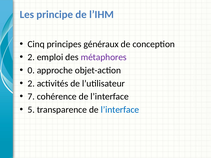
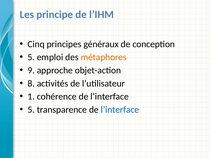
2 at (31, 57): 2 -> 5
métaphores colour: purple -> orange
0: 0 -> 9
2 at (31, 84): 2 -> 8
7: 7 -> 1
